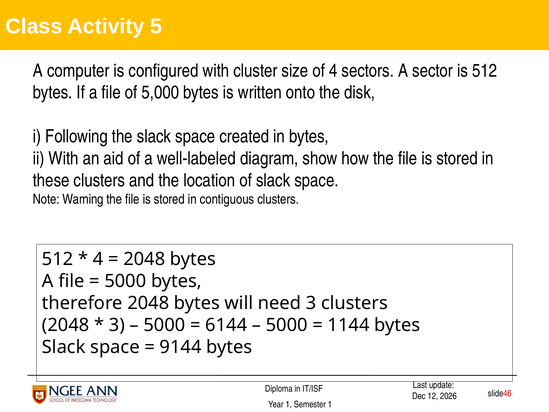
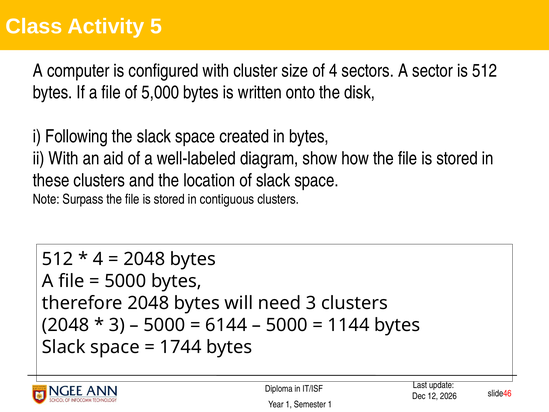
Warning: Warning -> Surpass
9144: 9144 -> 1744
